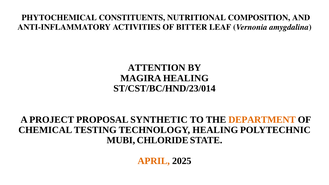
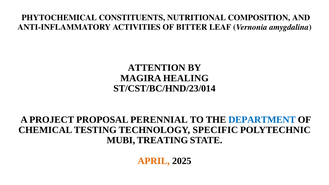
SYNTHETIC: SYNTHETIC -> PERENNIAL
DEPARTMENT colour: orange -> blue
TECHNOLOGY HEALING: HEALING -> SPECIFIC
CHLORIDE: CHLORIDE -> TREATING
